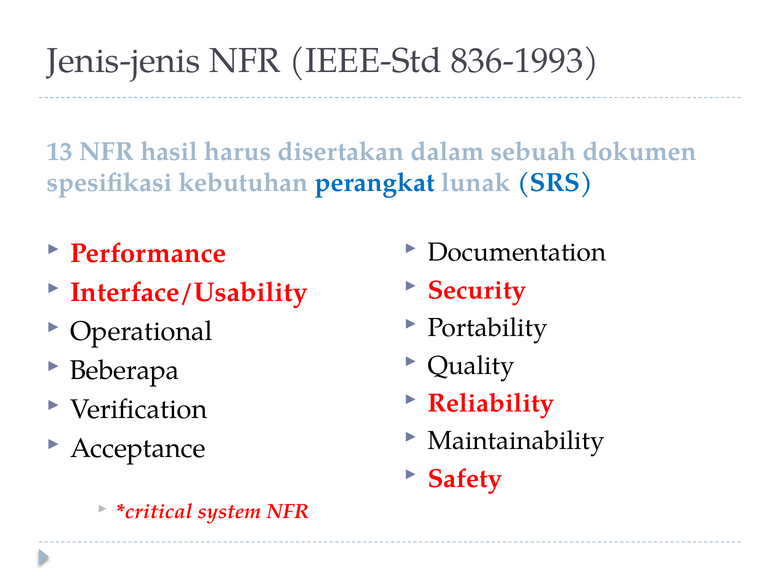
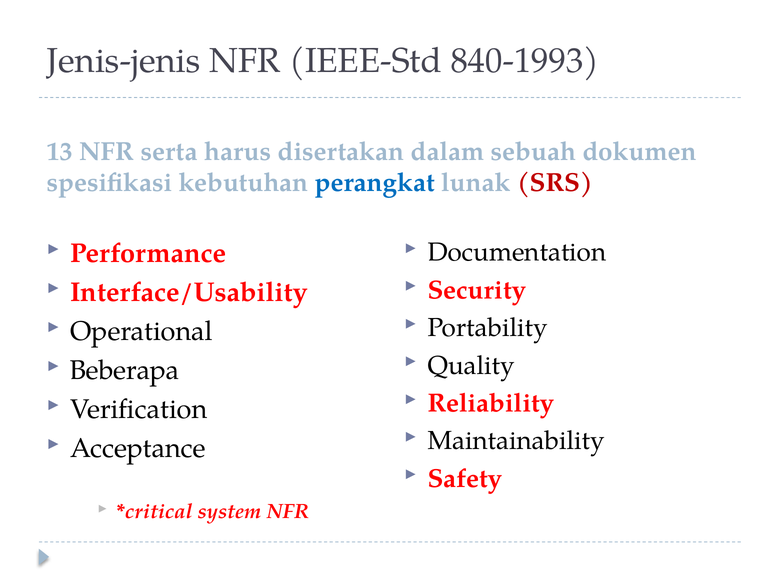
836-1993: 836-1993 -> 840-1993
hasil: hasil -> serta
SRS colour: blue -> red
